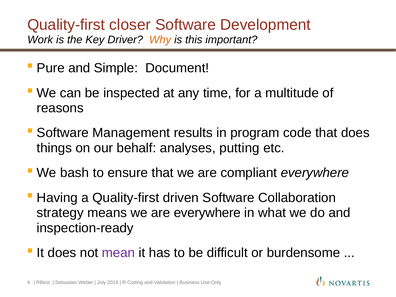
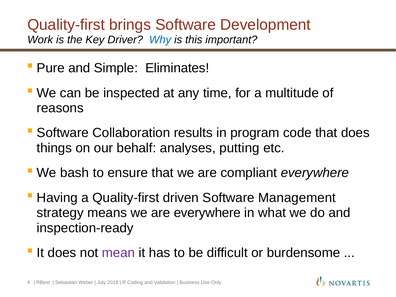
closer: closer -> brings
Why colour: orange -> blue
Document: Document -> Eliminates
Management: Management -> Collaboration
Collaboration: Collaboration -> Management
